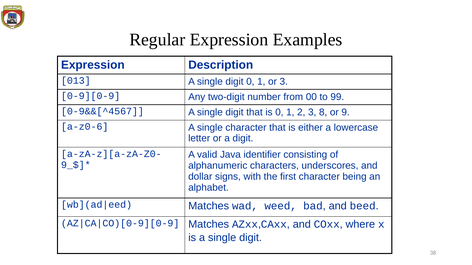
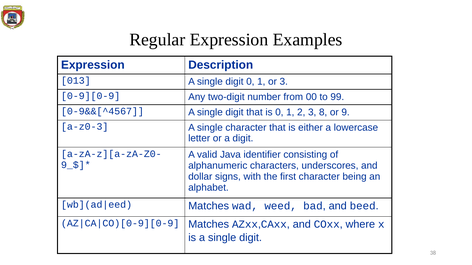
a-z0-6: a-z0-6 -> a-z0-3
